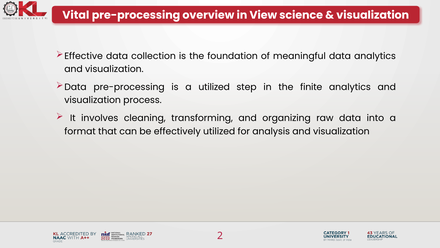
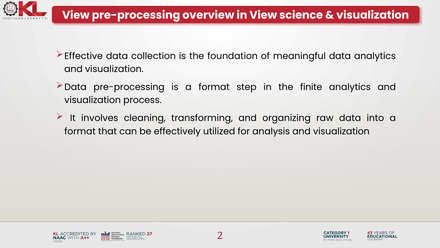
Vital at (76, 15): Vital -> View
is a utilized: utilized -> format
